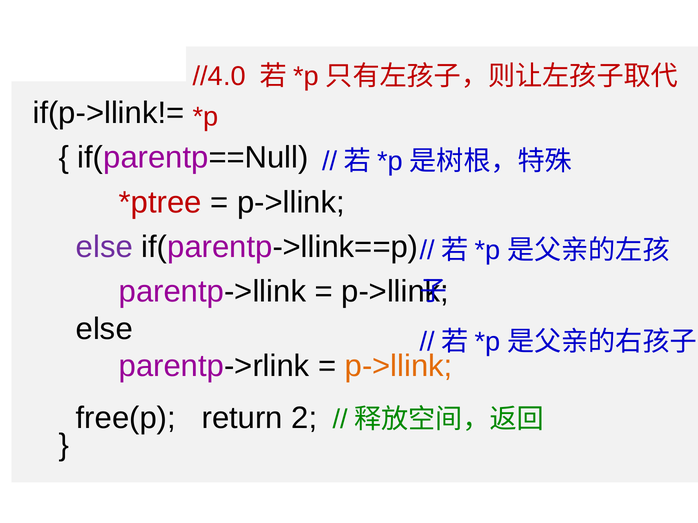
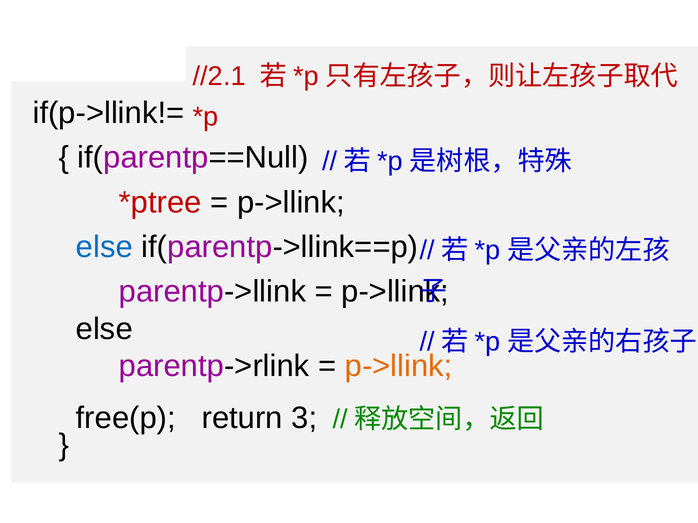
//4.0: //4.0 -> //2.1
else at (104, 247) colour: purple -> blue
2: 2 -> 3
